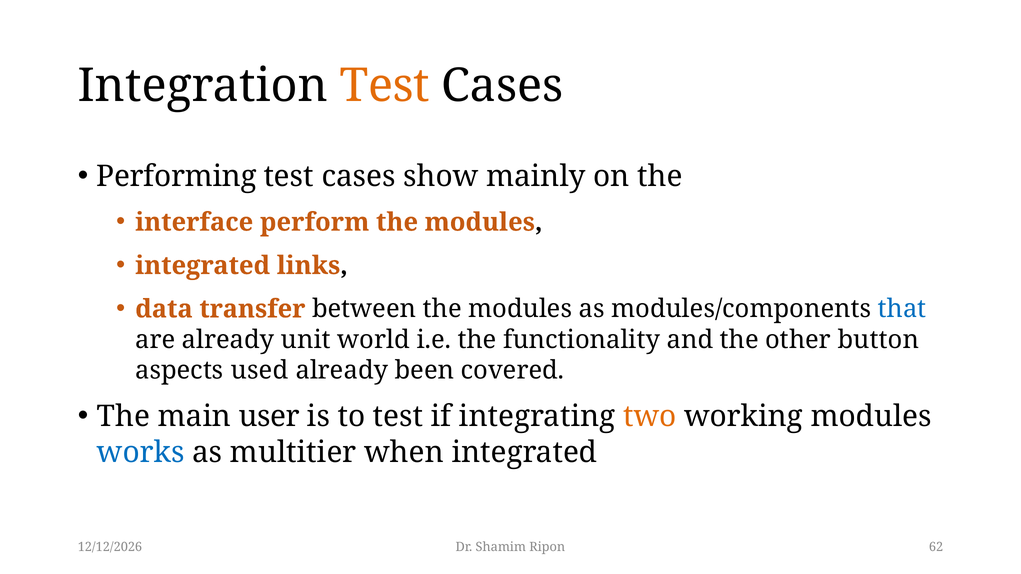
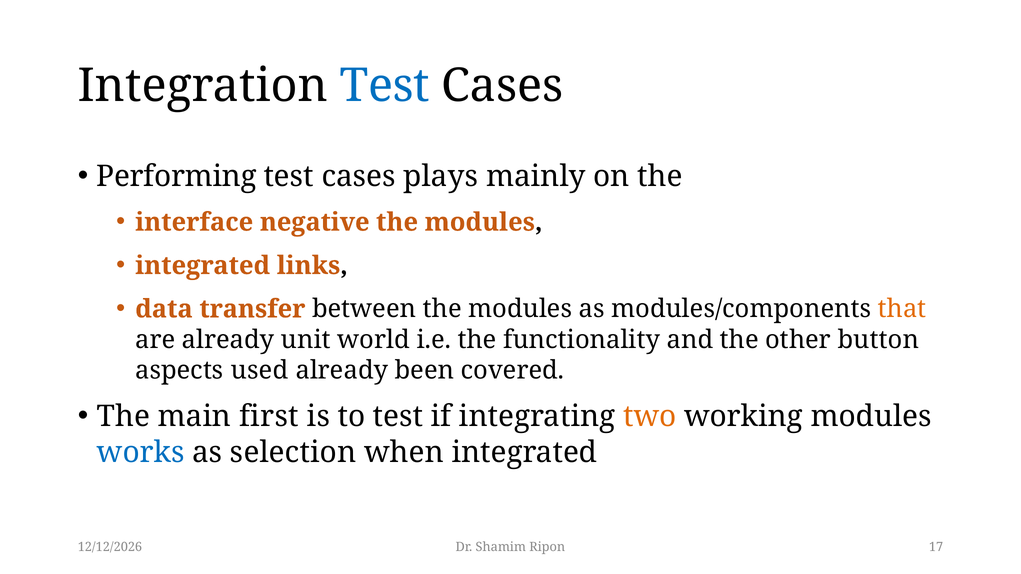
Test at (385, 86) colour: orange -> blue
show: show -> plays
perform: perform -> negative
that colour: blue -> orange
user: user -> first
multitier: multitier -> selection
62: 62 -> 17
